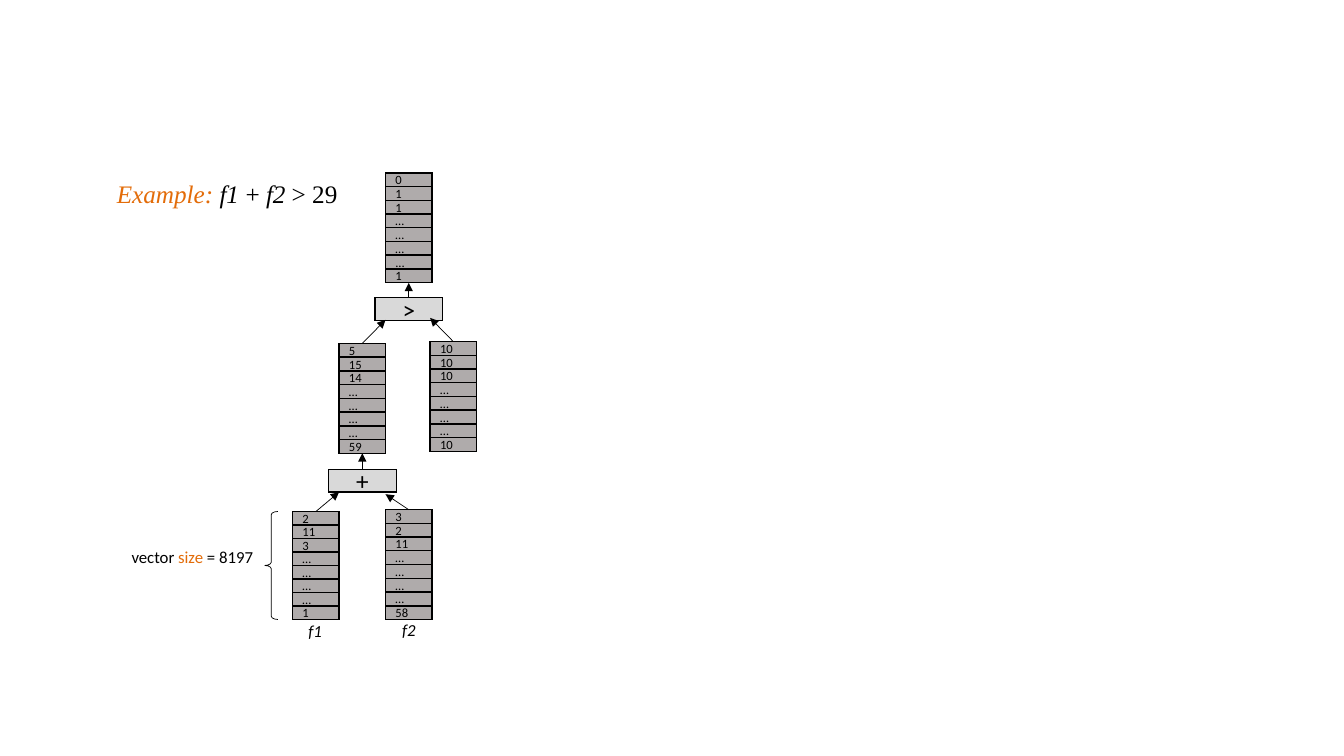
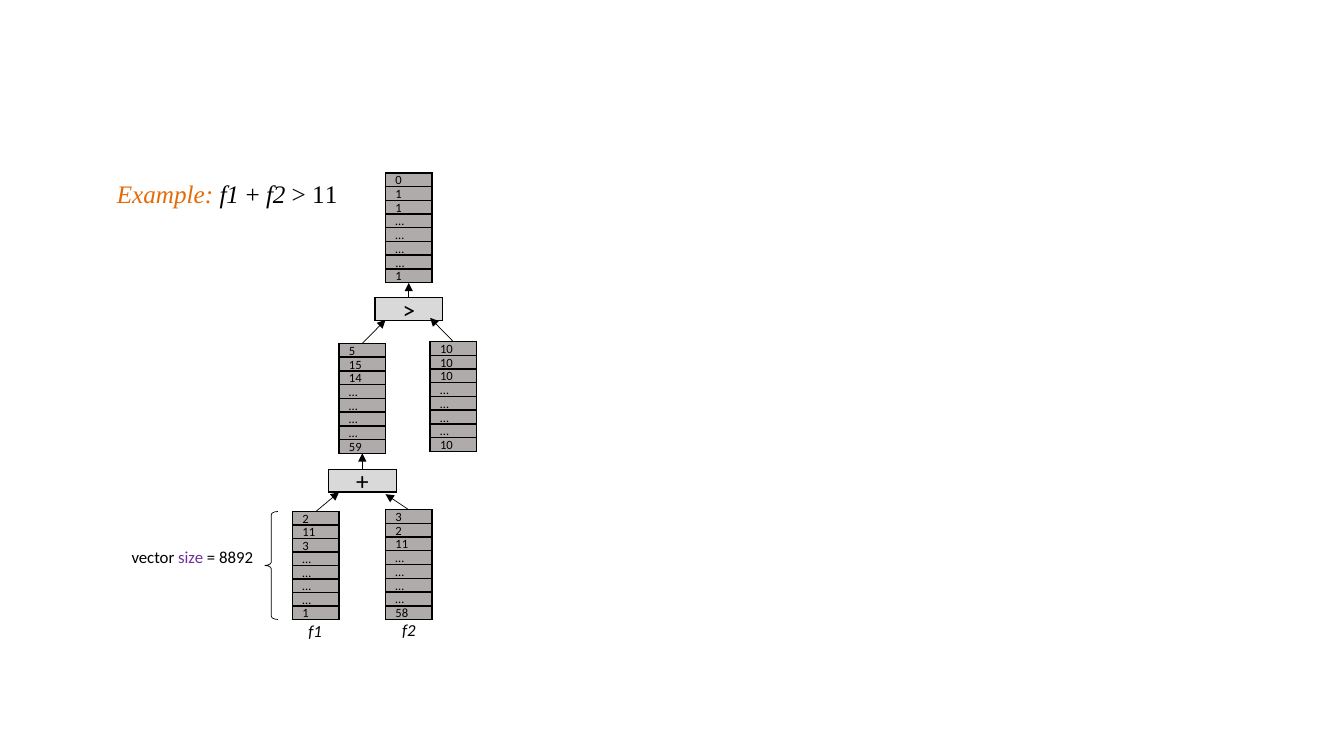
29 at (325, 195): 29 -> 11
size colour: orange -> purple
8197: 8197 -> 8892
